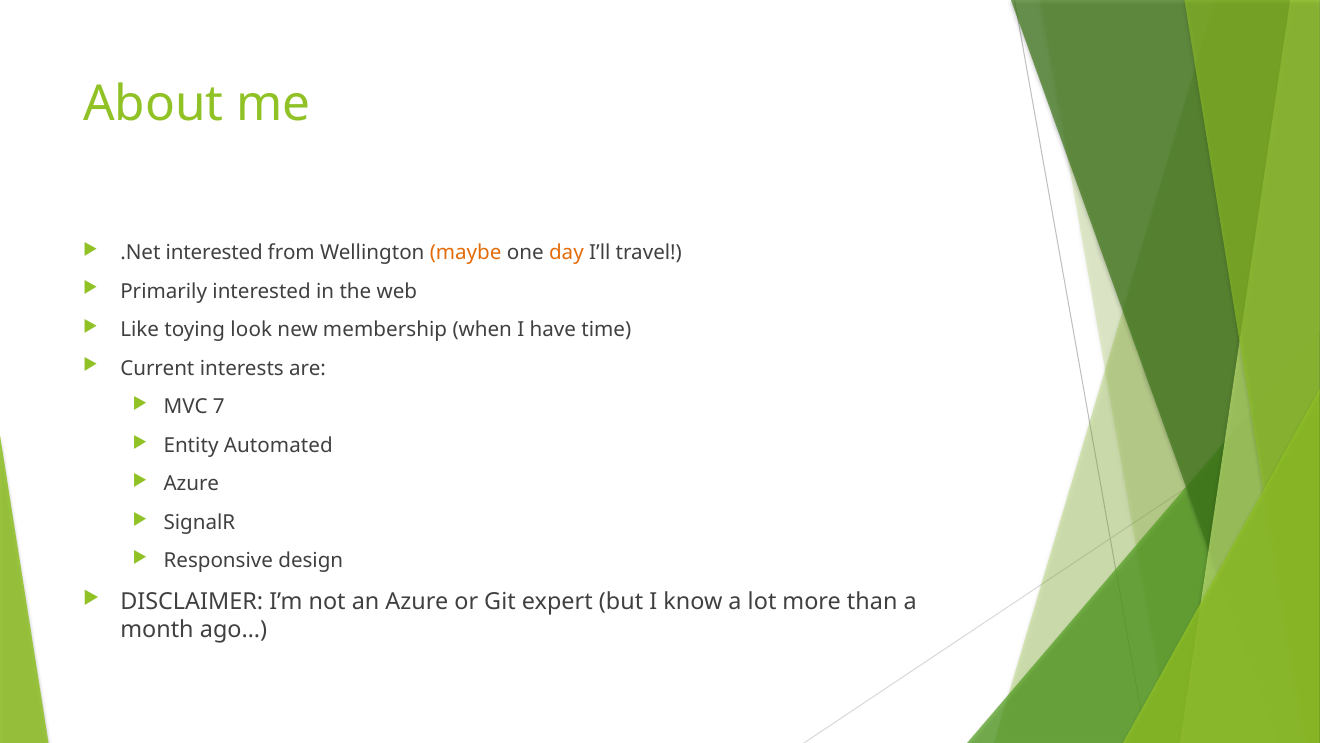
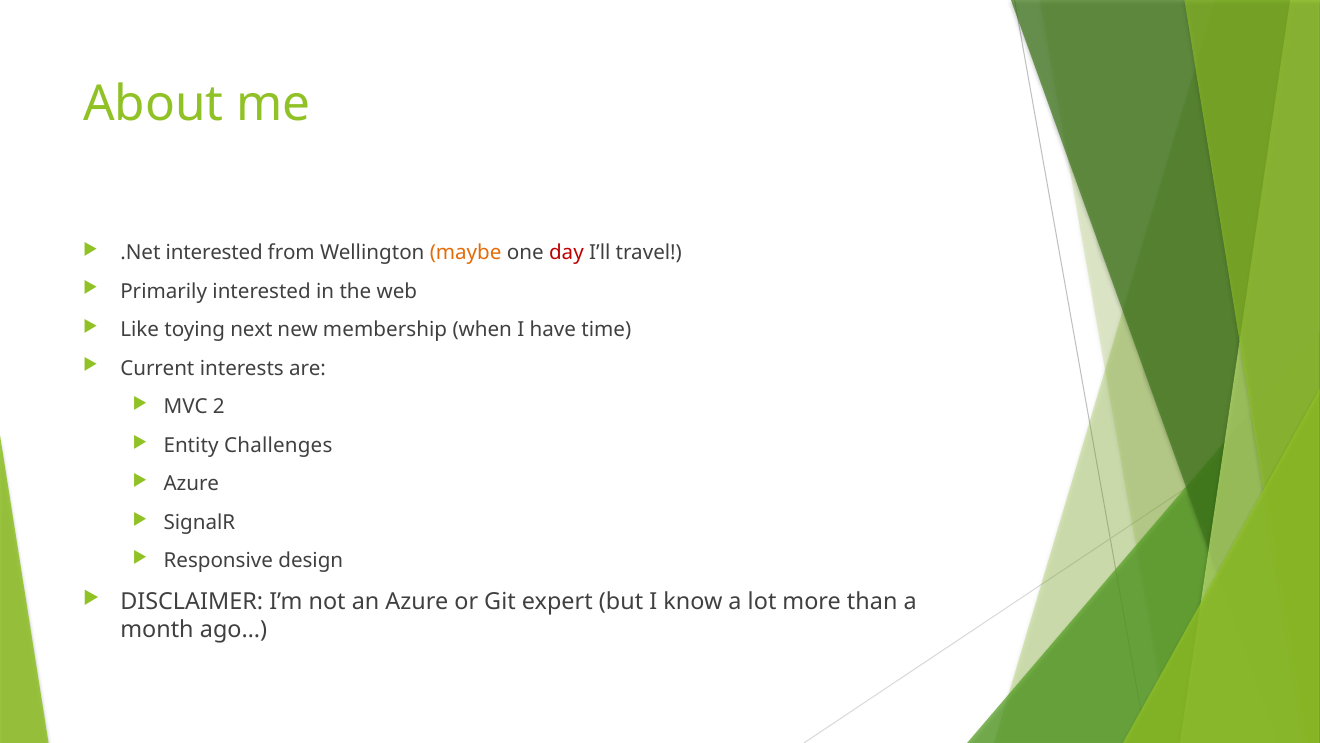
day colour: orange -> red
look: look -> next
7: 7 -> 2
Automated: Automated -> Challenges
